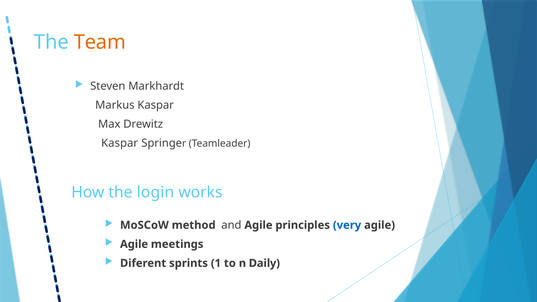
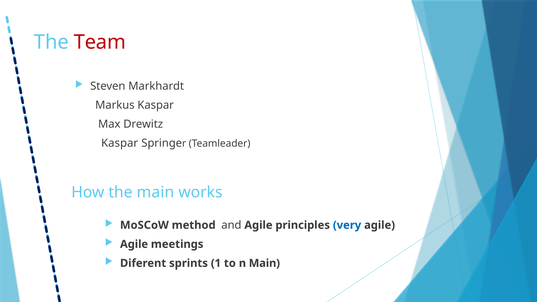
Team colour: orange -> red
the login: login -> main
n Daily: Daily -> Main
